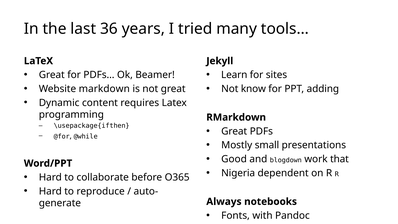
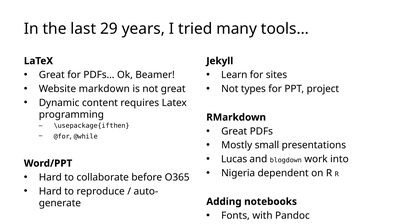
36: 36 -> 29
know: know -> types
adding: adding -> project
Good: Good -> Lucas
that: that -> into
Always: Always -> Adding
